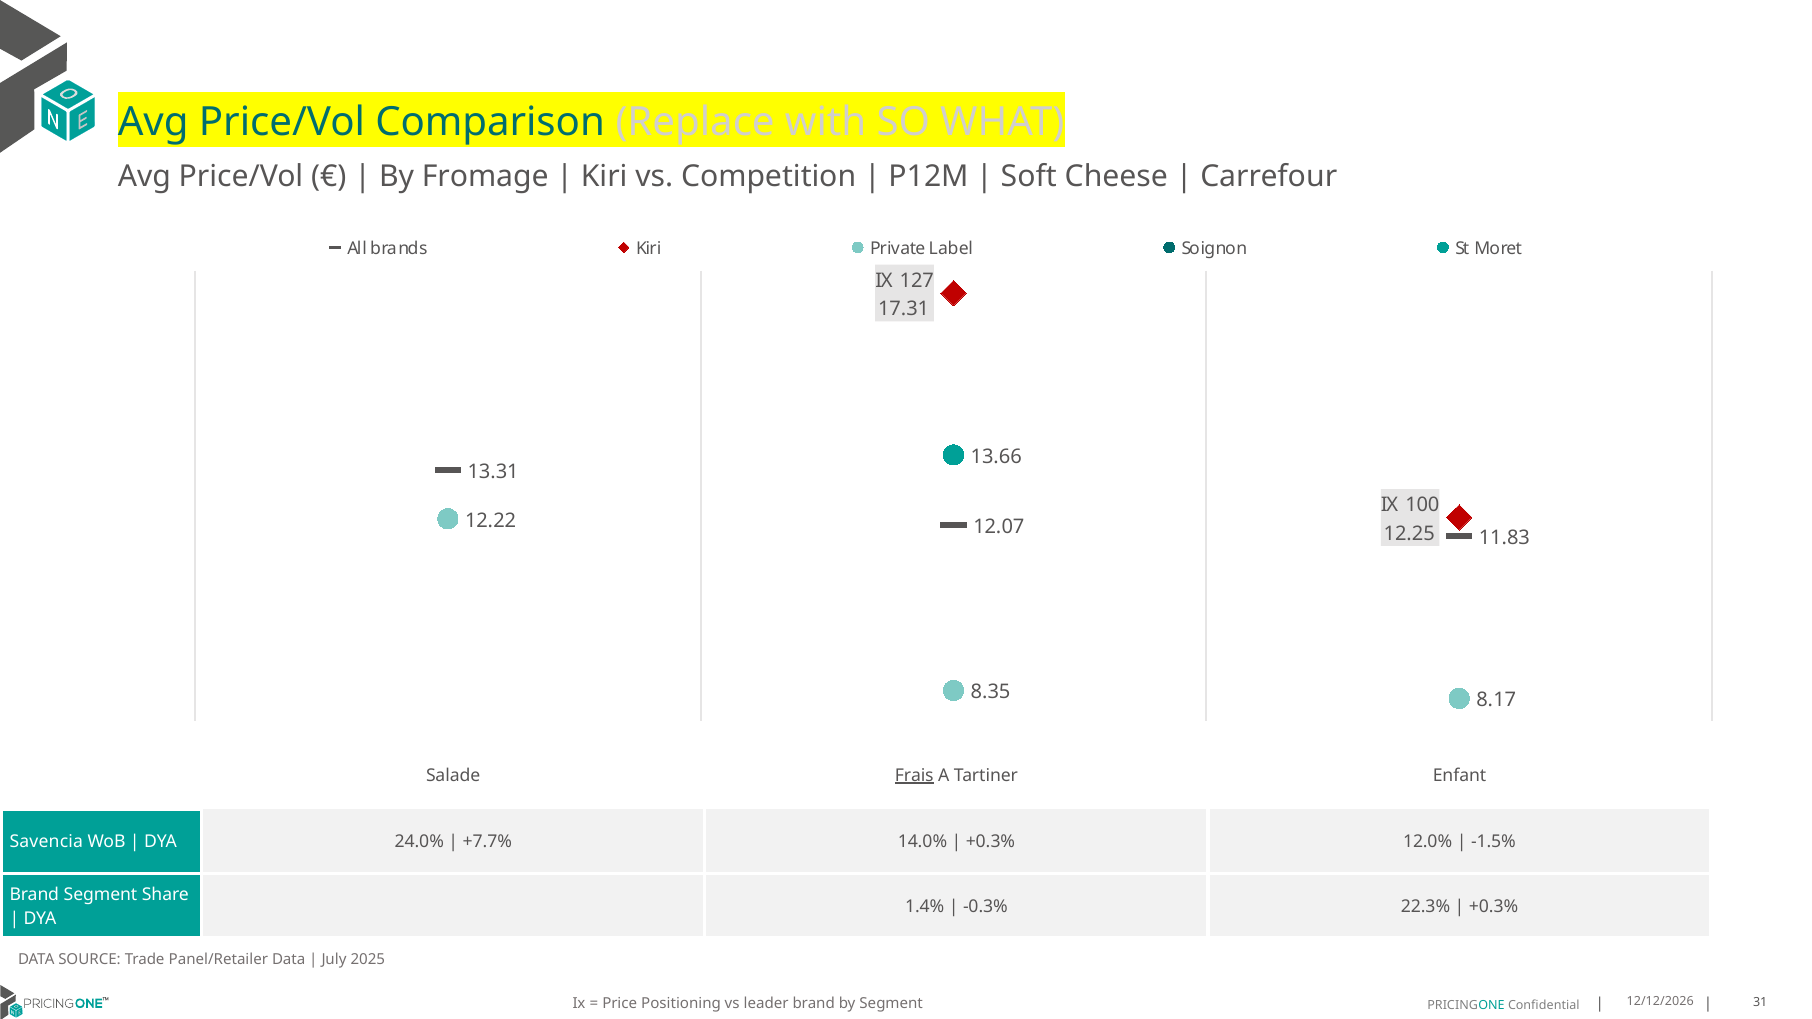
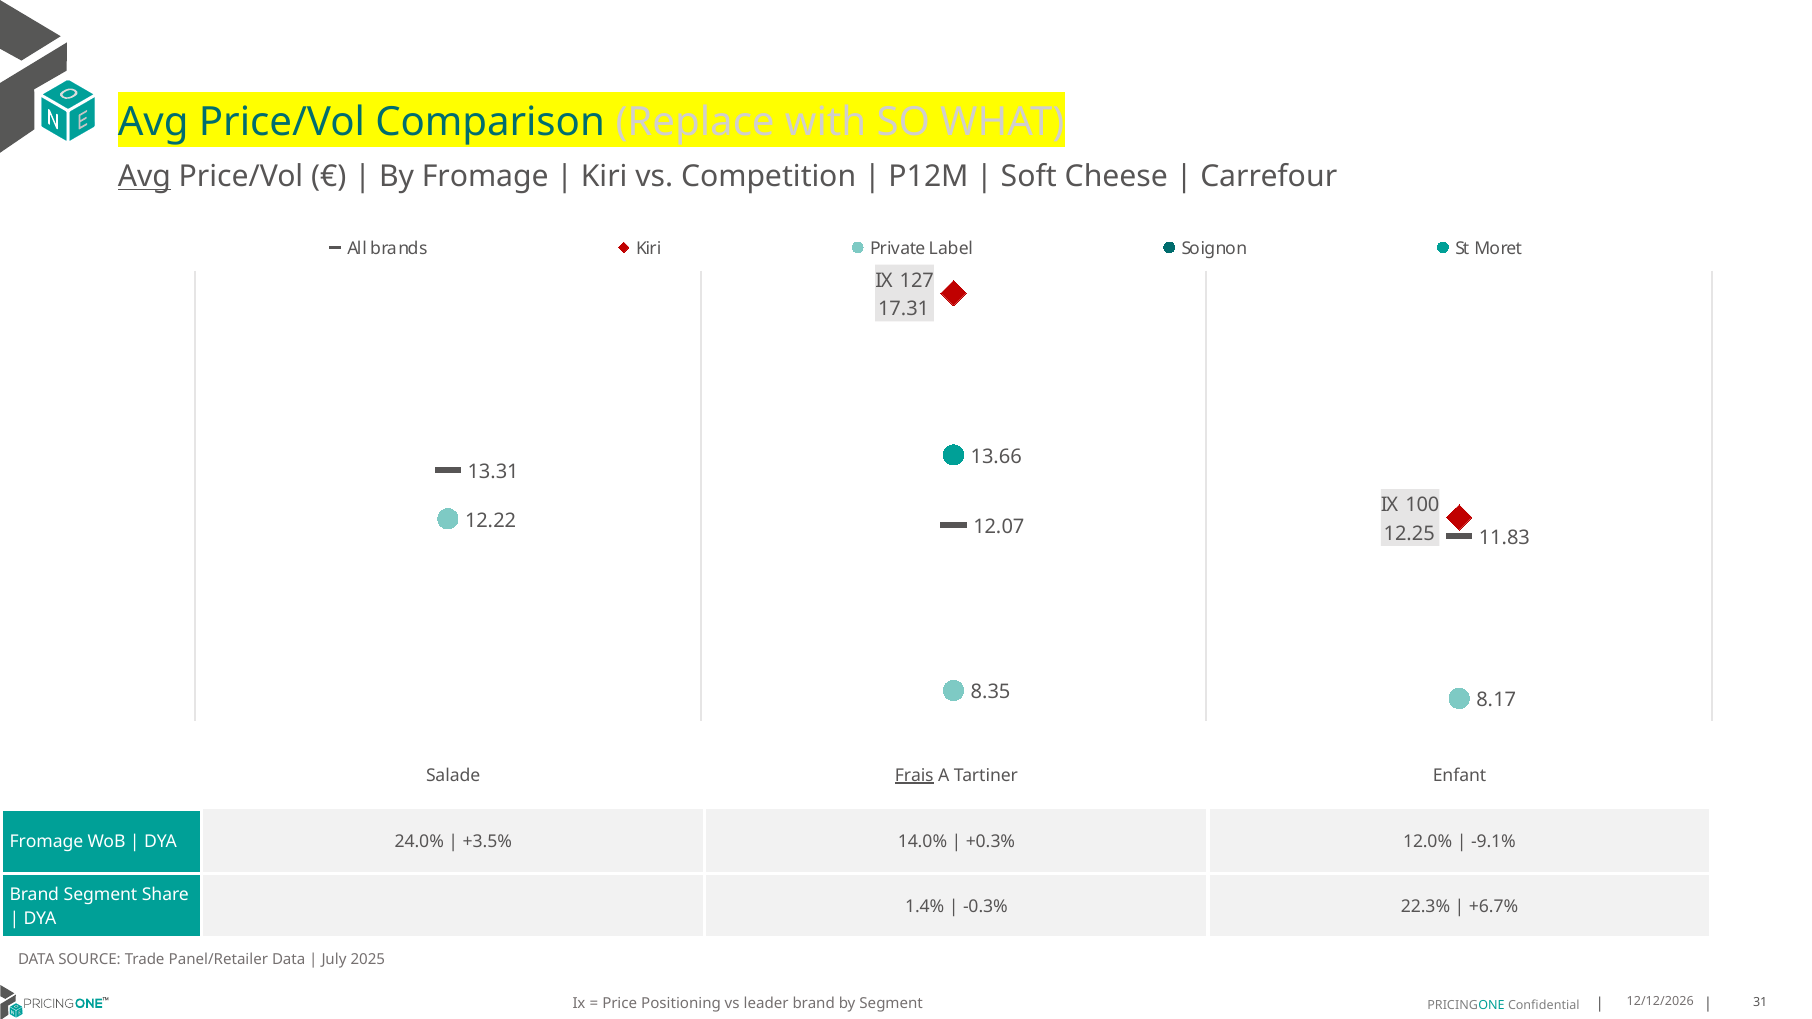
Avg at (144, 177) underline: none -> present
Savencia at (46, 842): Savencia -> Fromage
+7.7%: +7.7% -> +3.5%
-1.5%: -1.5% -> -9.1%
+0.3% at (1494, 907): +0.3% -> +6.7%
